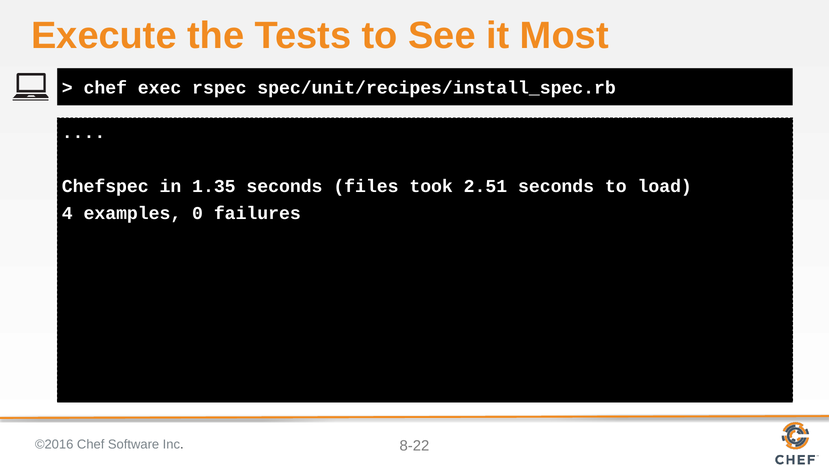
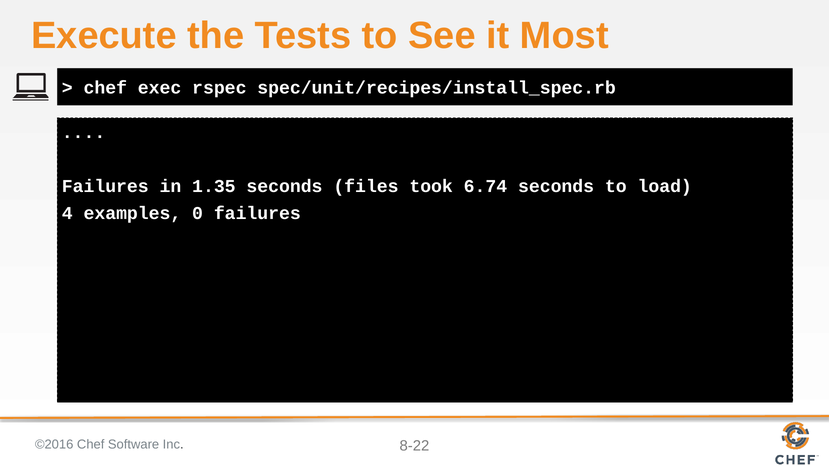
Chefspec at (105, 186): Chefspec -> Failures
2.51: 2.51 -> 6.74
